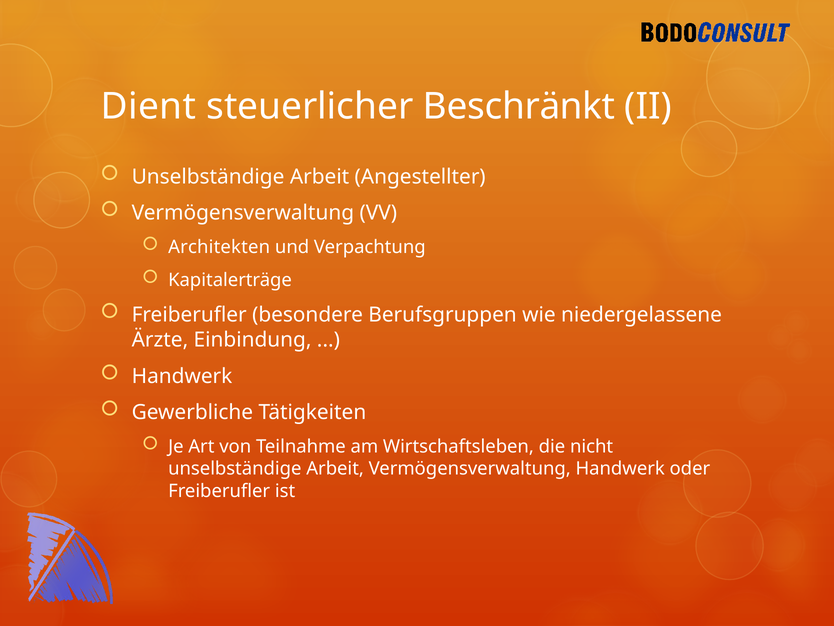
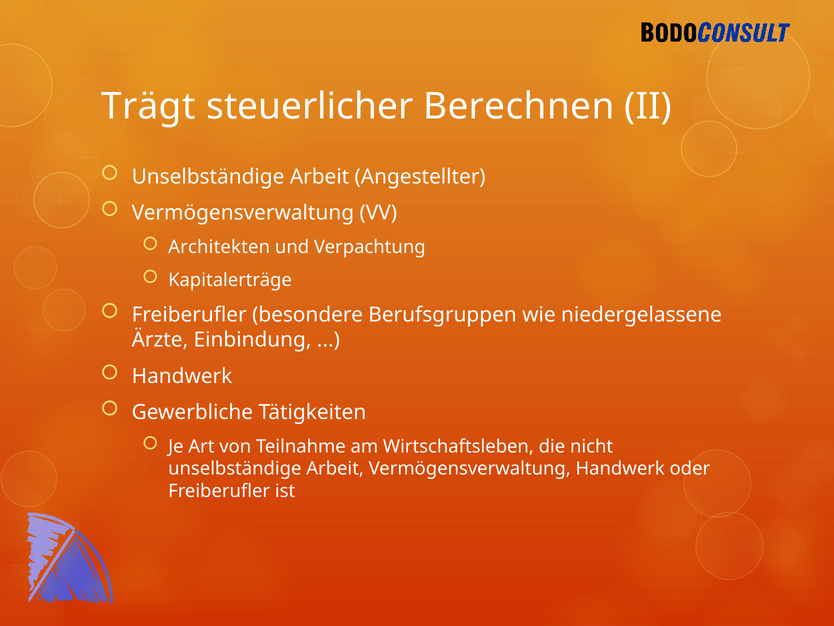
Dient: Dient -> Trägt
Beschränkt: Beschränkt -> Berechnen
